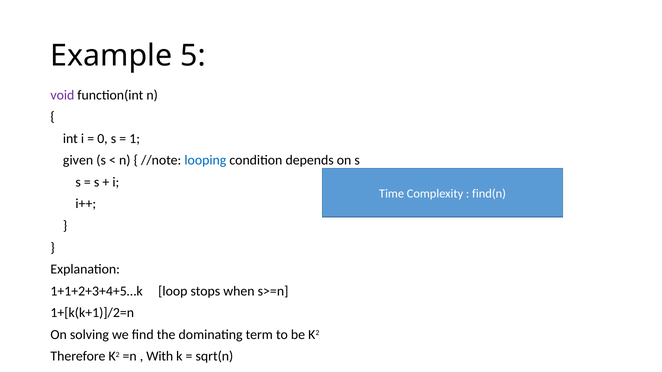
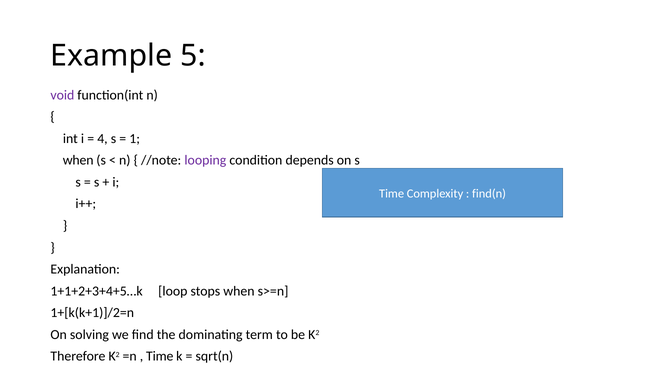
0: 0 -> 4
given at (78, 161): given -> when
looping colour: blue -> purple
With at (160, 357): With -> Time
